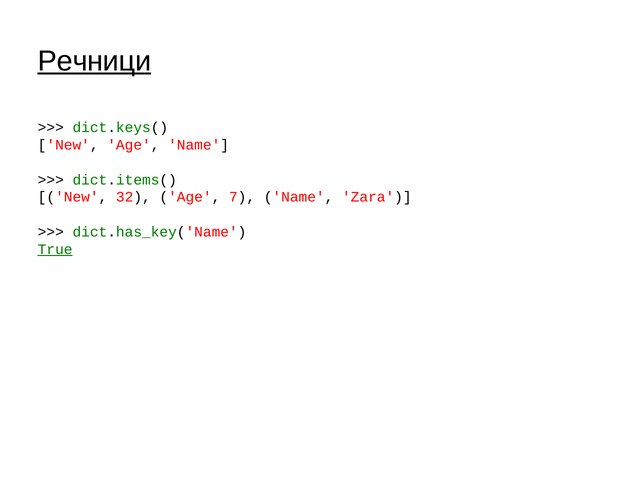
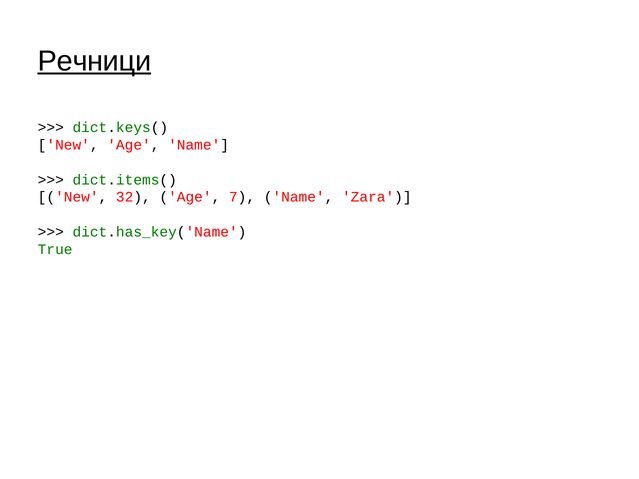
True underline: present -> none
